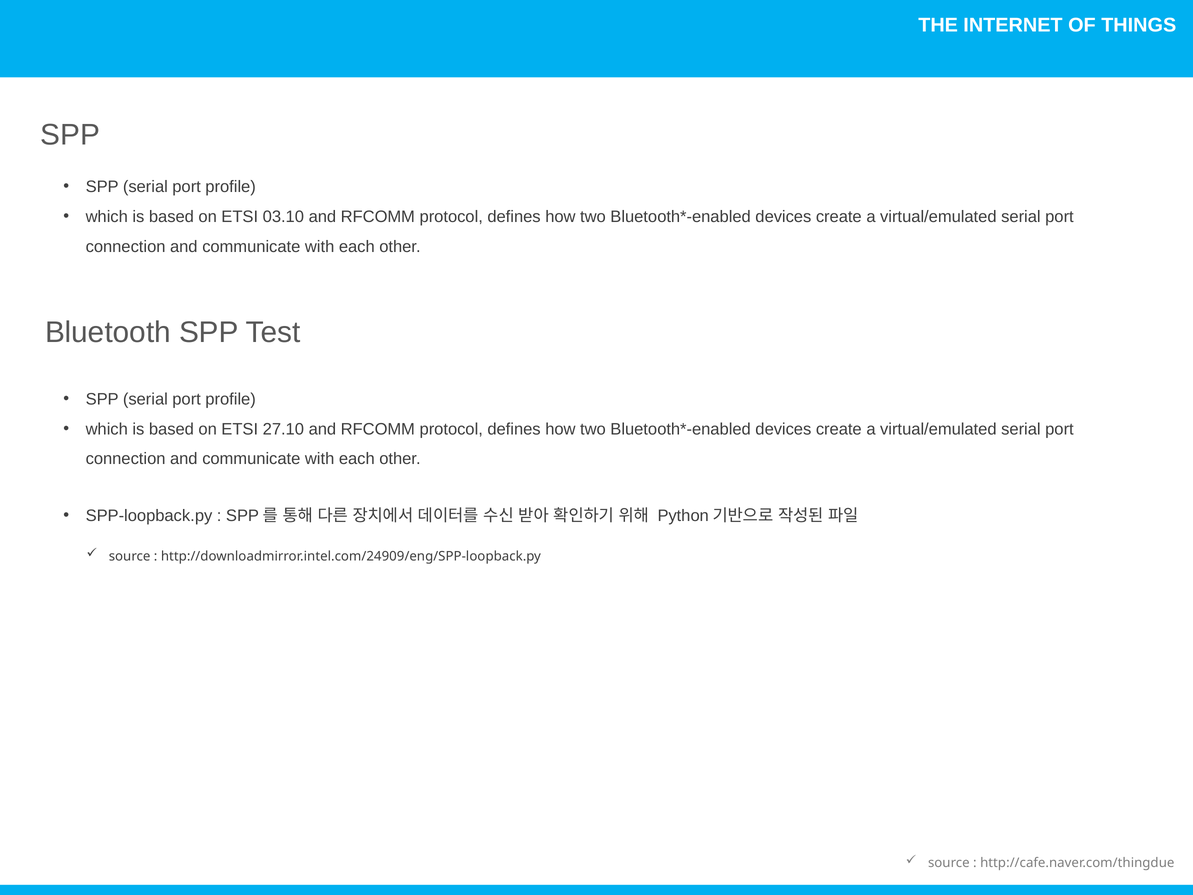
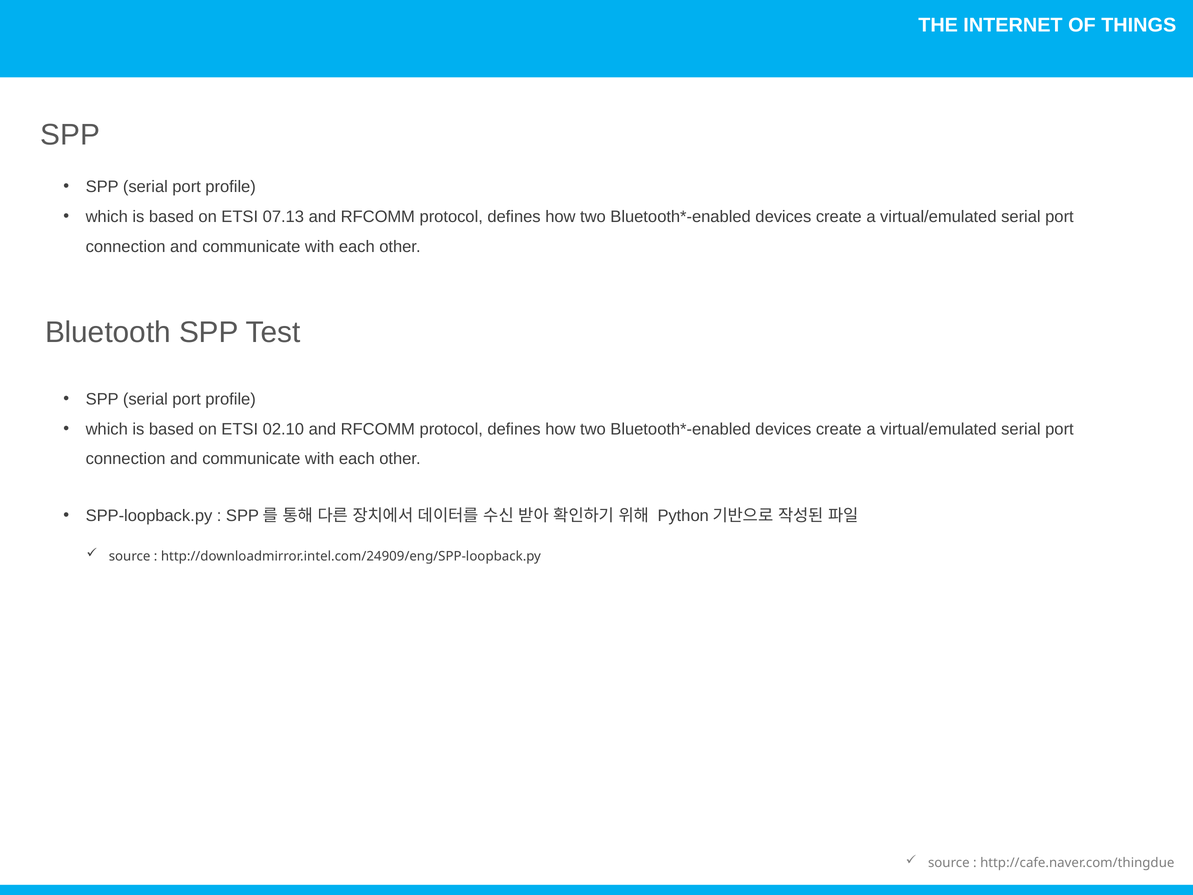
03.10: 03.10 -> 07.13
27.10: 27.10 -> 02.10
